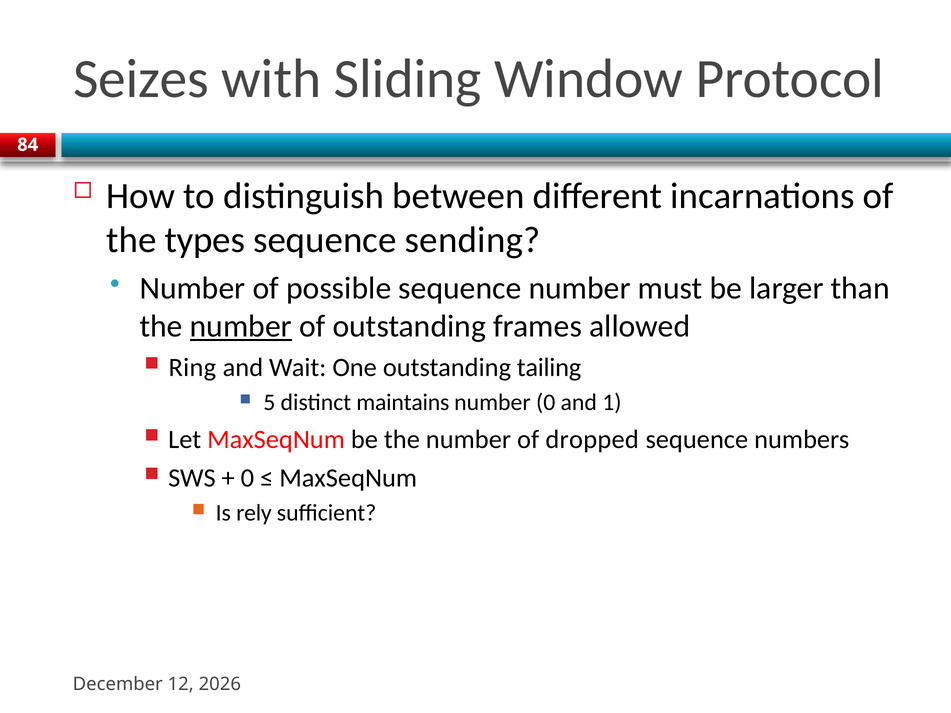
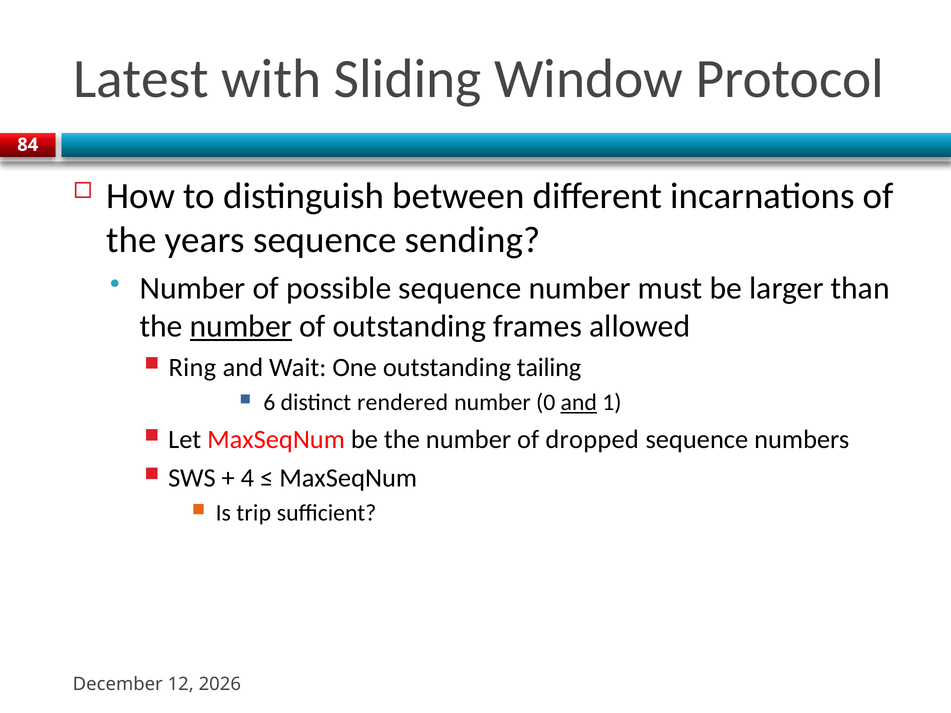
Seizes: Seizes -> Latest
types: types -> years
5: 5 -> 6
maintains: maintains -> rendered
and at (579, 403) underline: none -> present
0 at (247, 478): 0 -> 4
rely: rely -> trip
